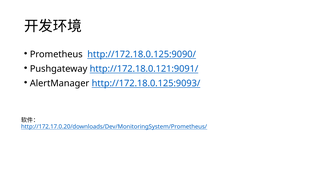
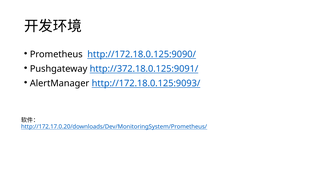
http://172.18.0.121:9091/: http://172.18.0.121:9091/ -> http://372.18.0.125:9091/
